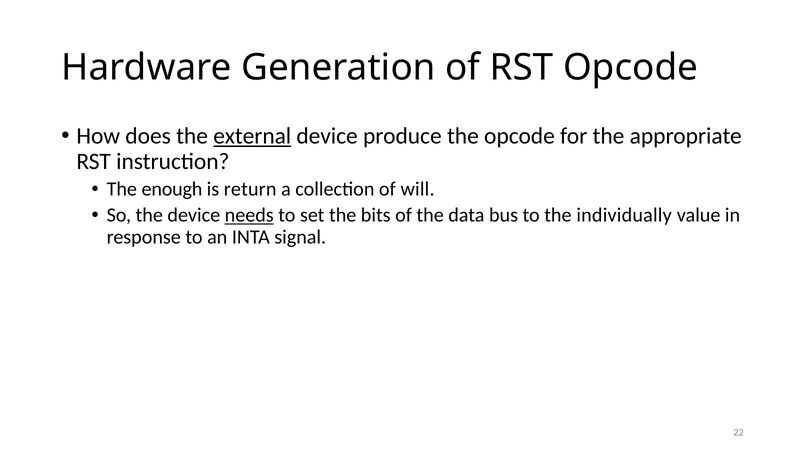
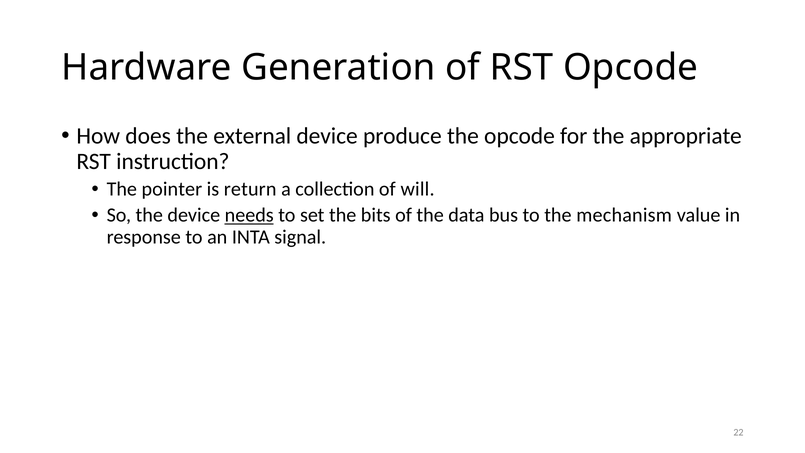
external underline: present -> none
enough: enough -> pointer
individually: individually -> mechanism
